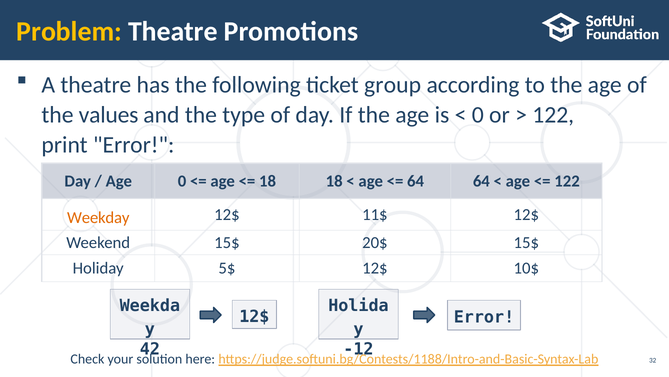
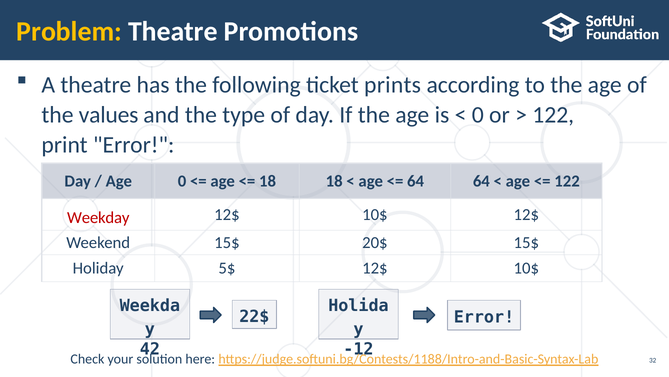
group: group -> prints
Weekday colour: orange -> red
11$ at (375, 214): 11$ -> 10$
12$ at (254, 316): 12$ -> 22$
